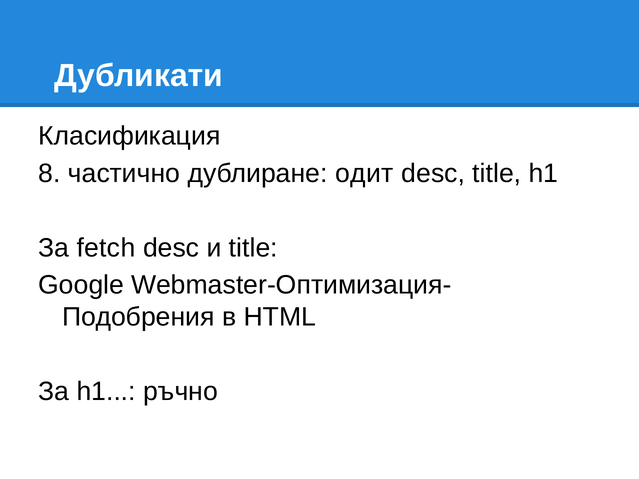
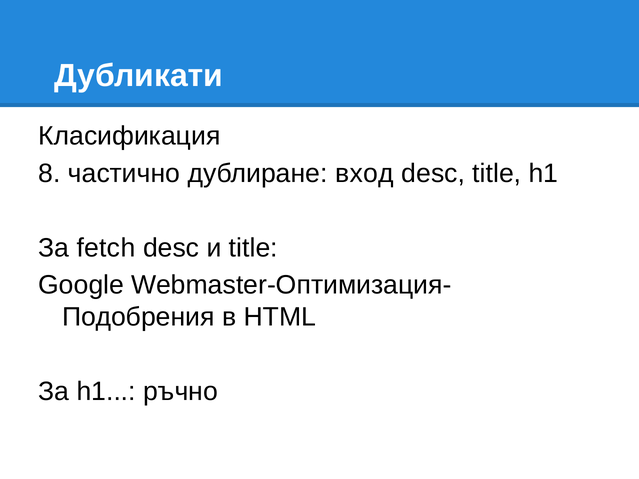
одит: одит -> вход
